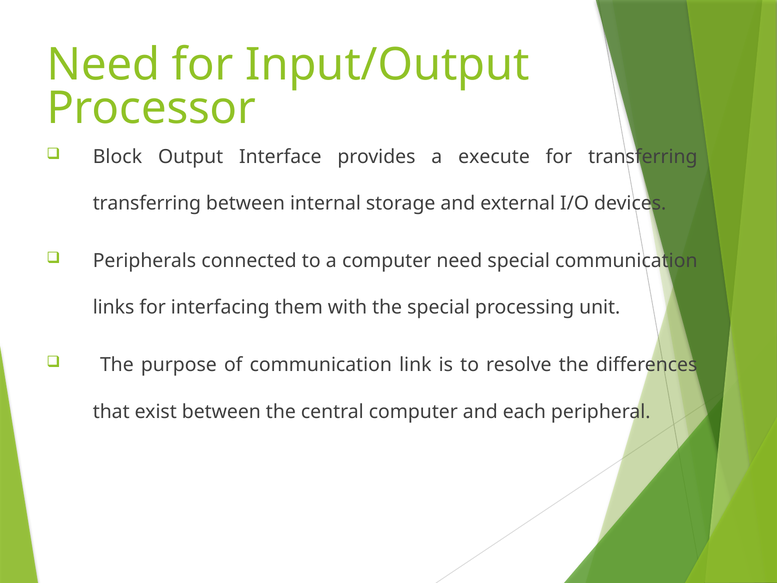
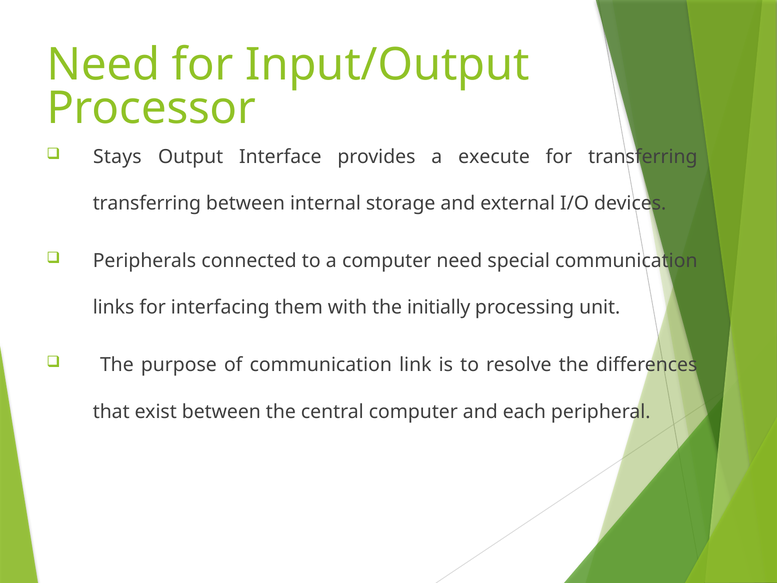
Block: Block -> Stays
the special: special -> initially
